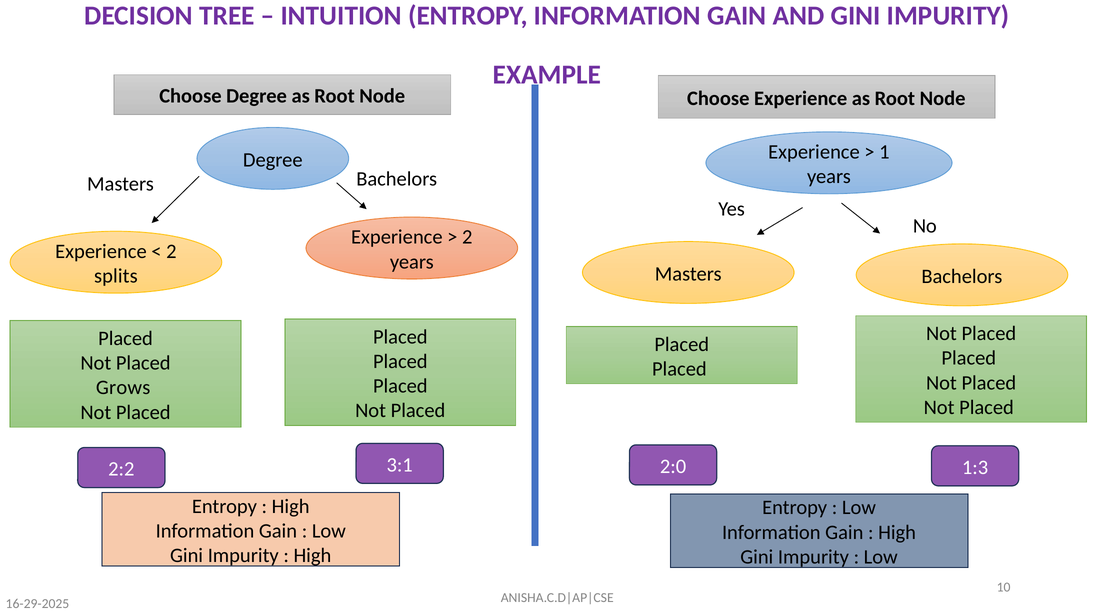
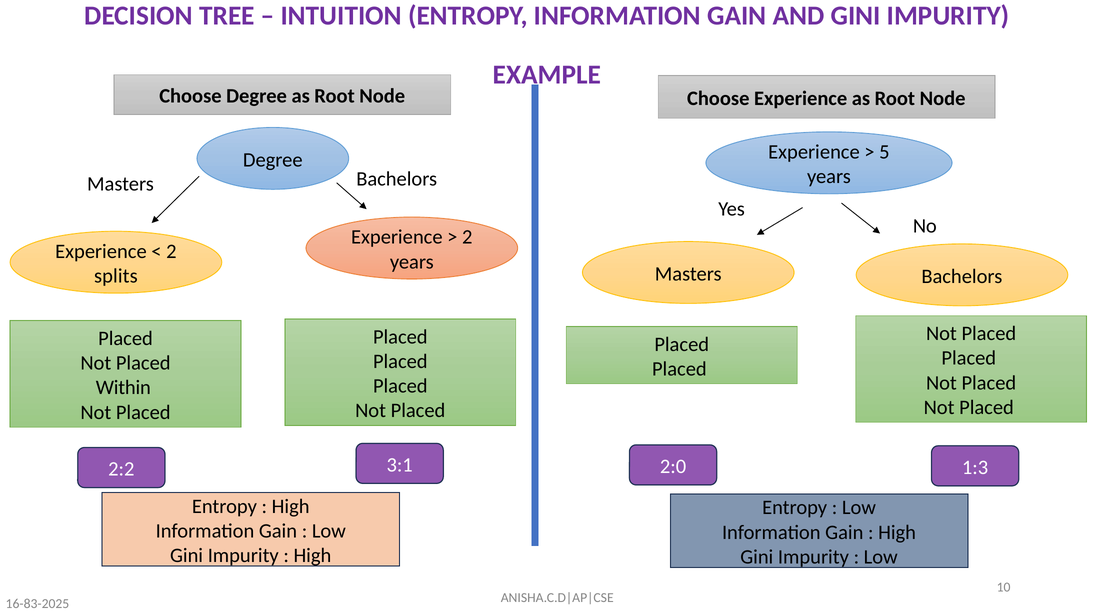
1: 1 -> 5
Grows: Grows -> Within
16-29-2025: 16-29-2025 -> 16-83-2025
